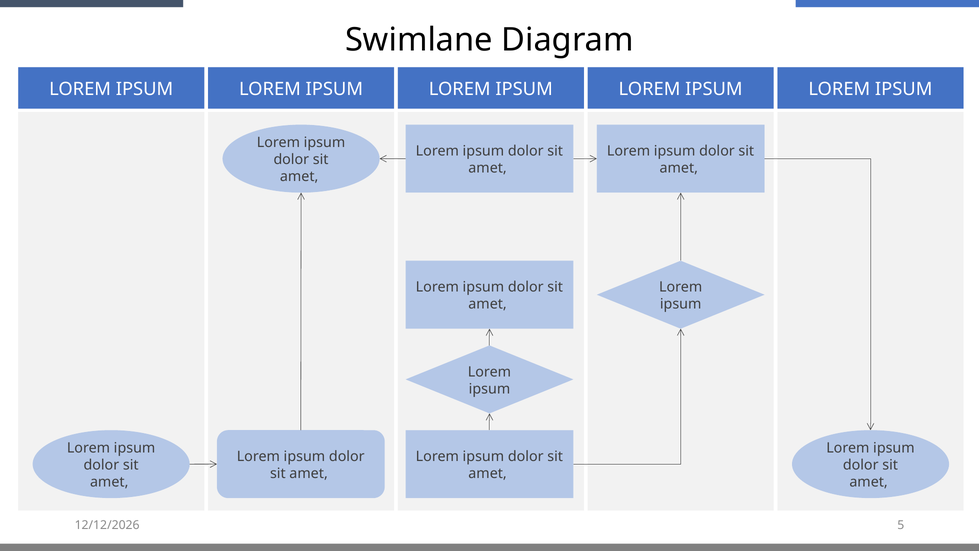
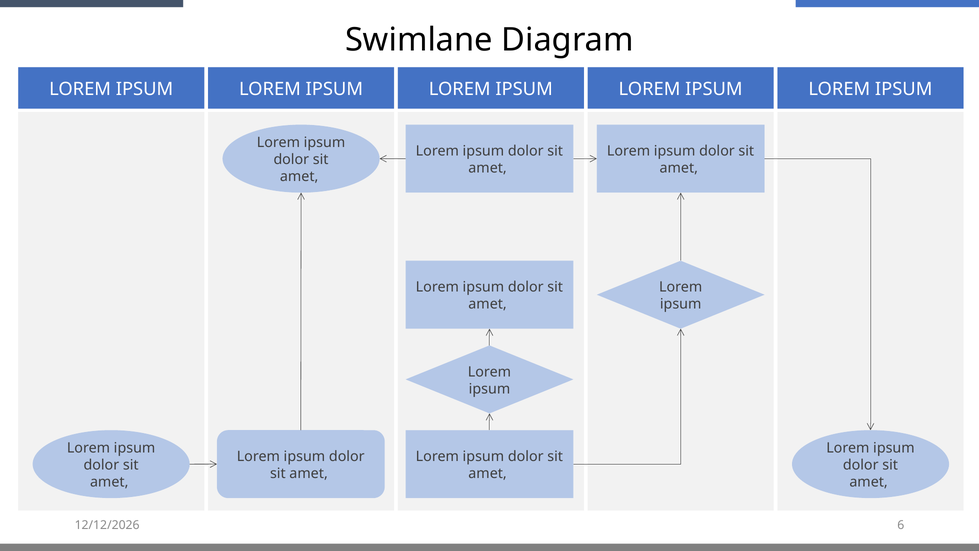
5: 5 -> 6
